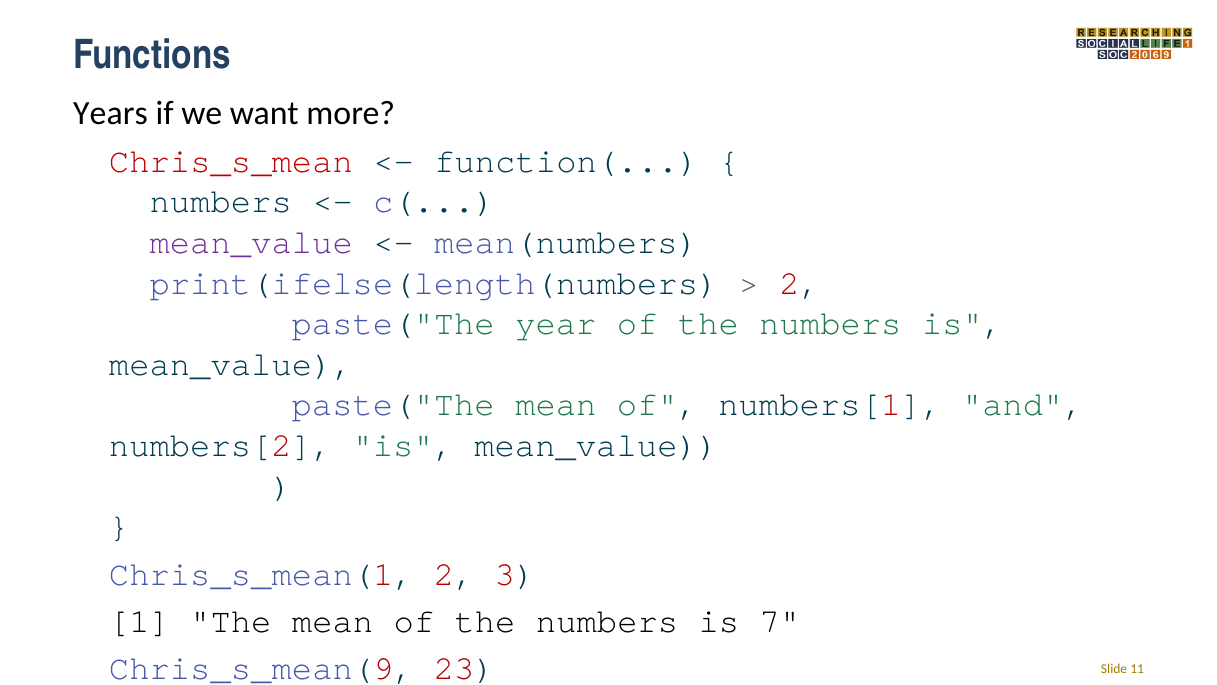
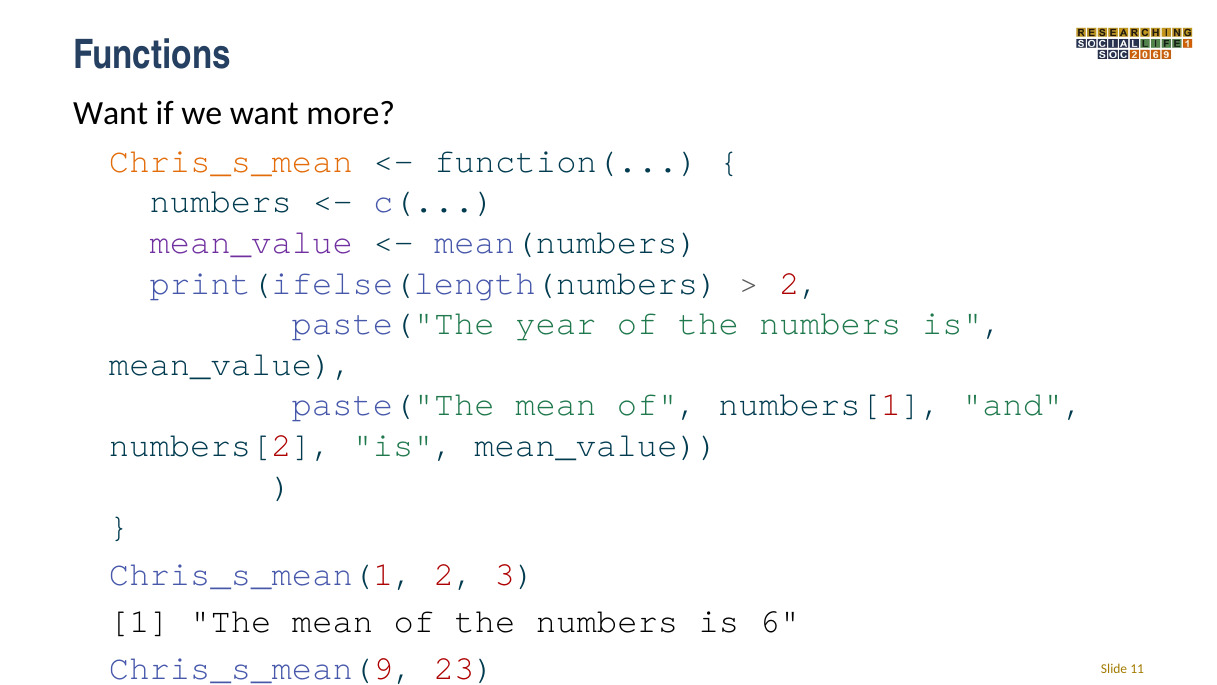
Years at (110, 114): Years -> Want
Chris_s_mean colour: red -> orange
7: 7 -> 6
